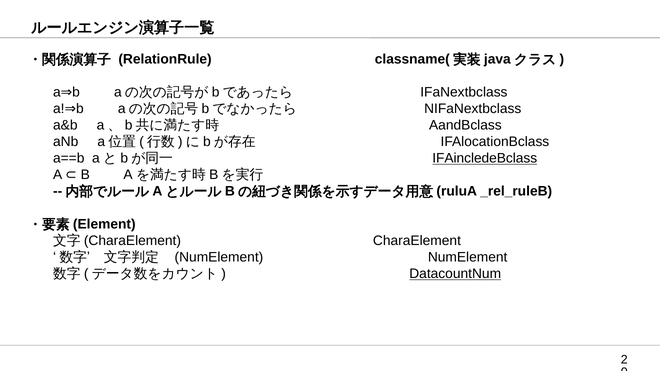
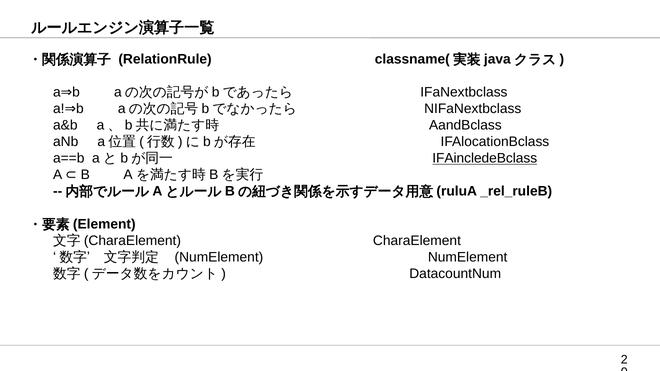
DatacountNum underline: present -> none
